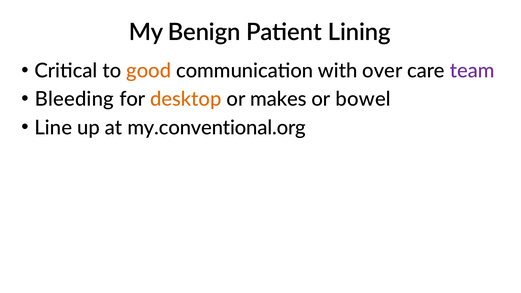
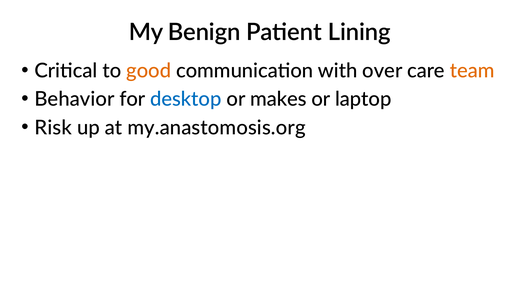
team colour: purple -> orange
Bleeding: Bleeding -> Behavior
desktop colour: orange -> blue
bowel: bowel -> laptop
Line: Line -> Risk
my.conventional.org: my.conventional.org -> my.anastomosis.org
